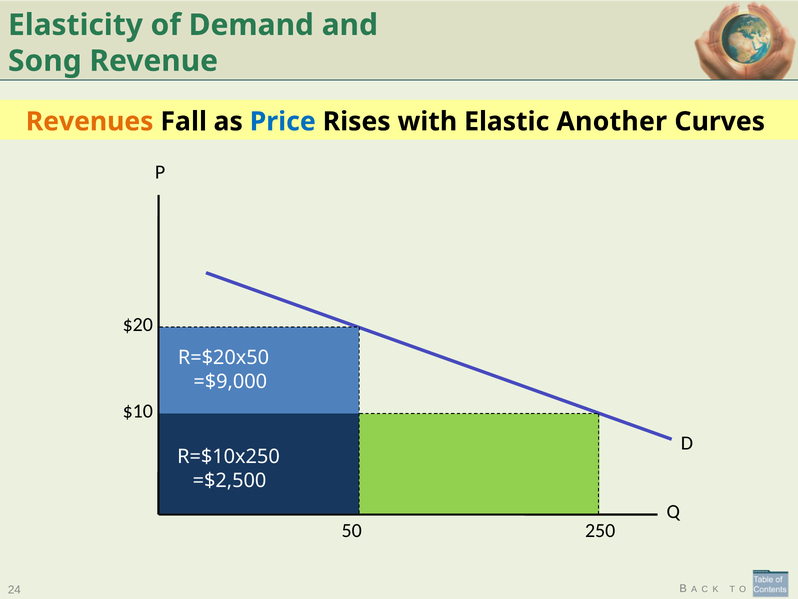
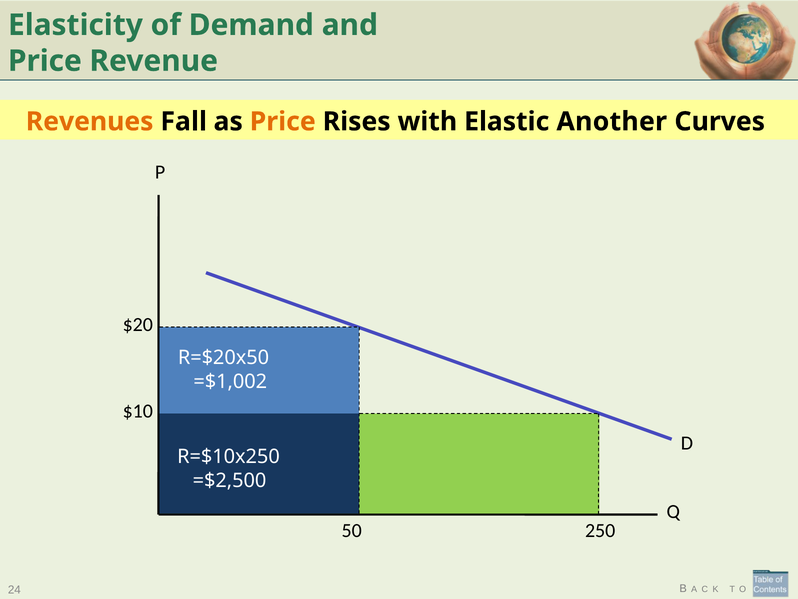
Song at (45, 61): Song -> Price
Price at (283, 121) colour: blue -> orange
=$9,000: =$9,000 -> =$1,002
